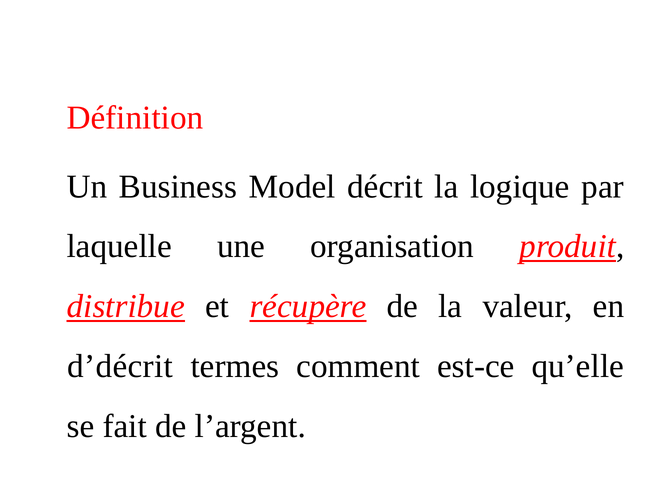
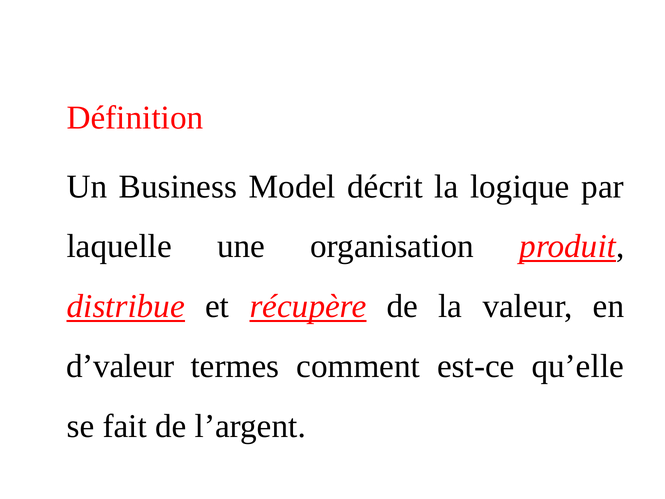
d’décrit: d’décrit -> d’valeur
